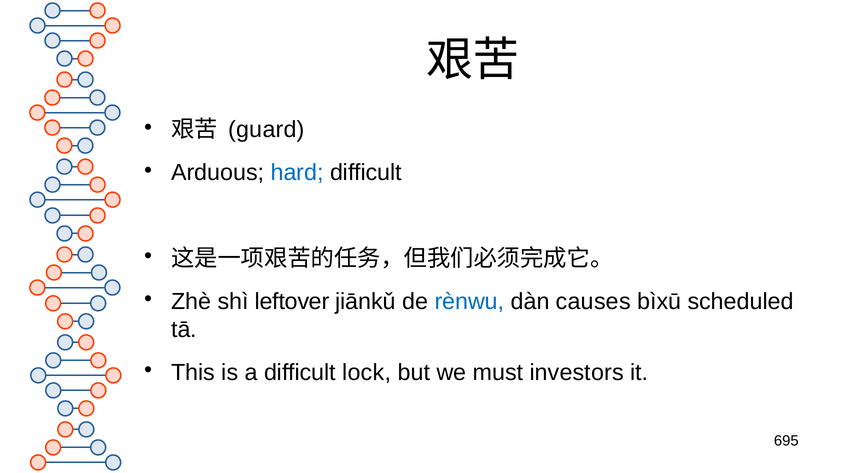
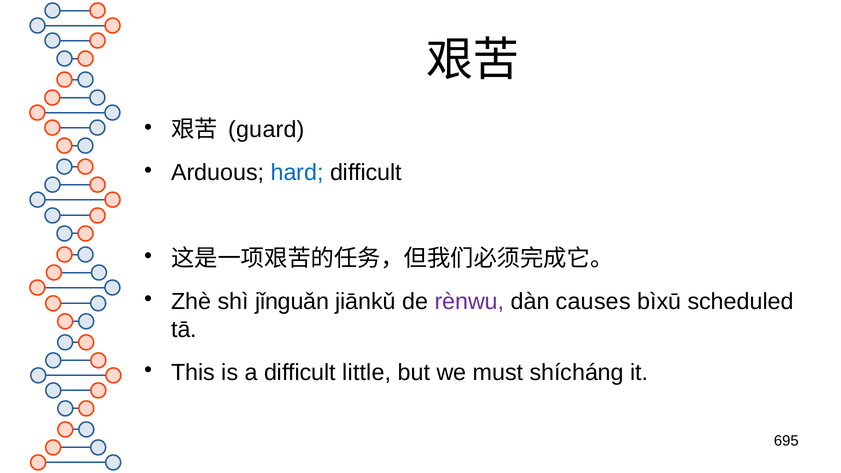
leftover: leftover -> jǐnguǎn
rènwu colour: blue -> purple
lock: lock -> little
investors: investors -> shícháng
